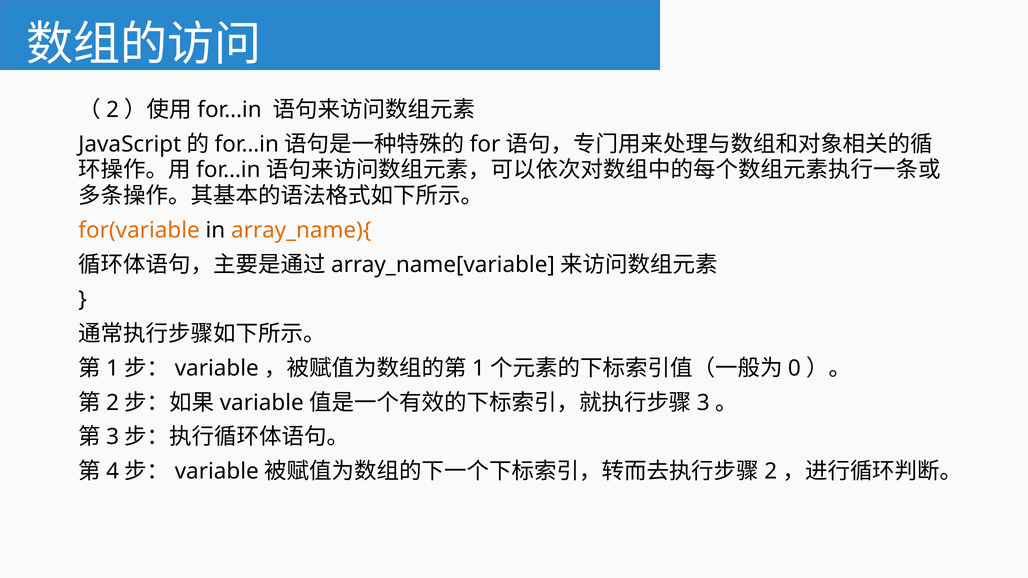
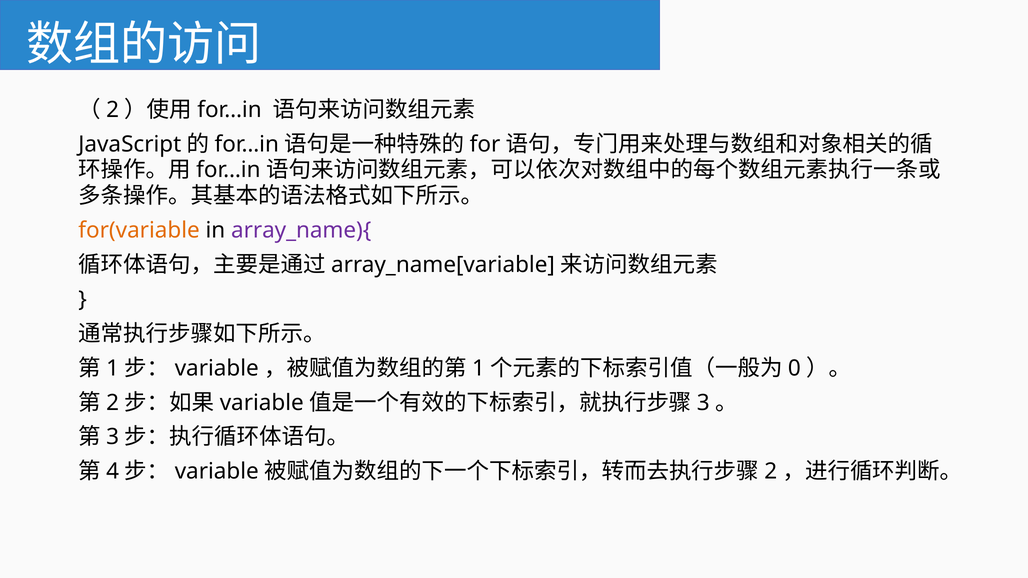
array_name){ colour: orange -> purple
